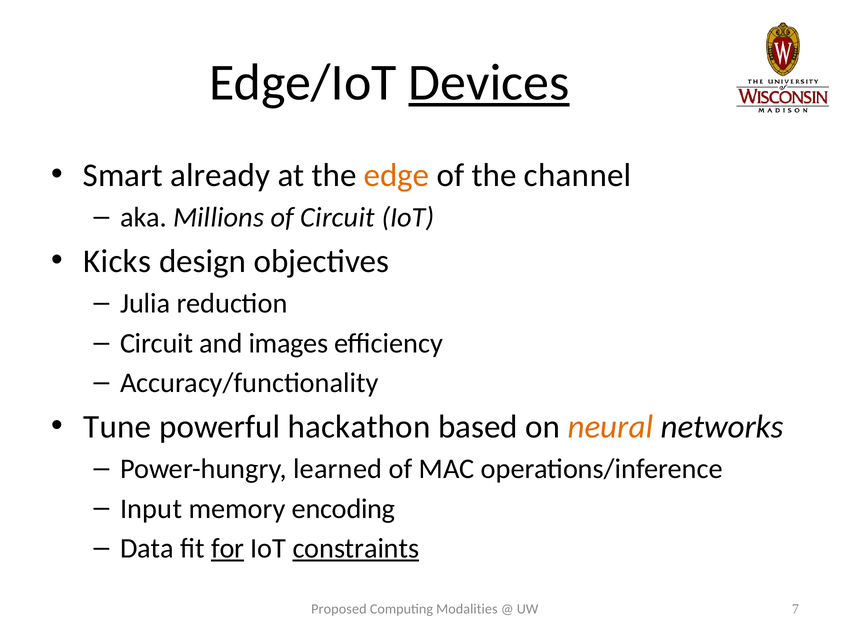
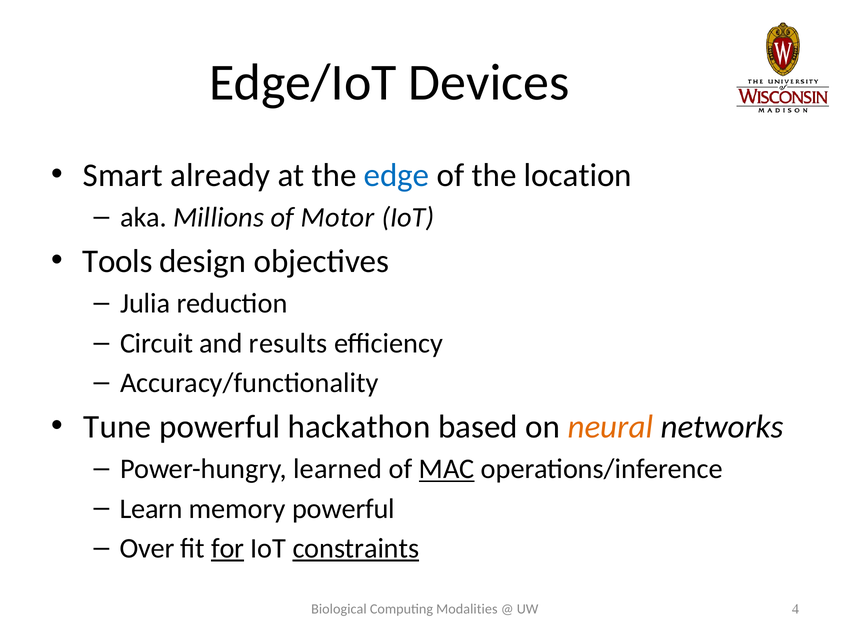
Devices underline: present -> none
edge colour: orange -> blue
channel: channel -> location
of Circuit: Circuit -> Motor
Kicks: Kicks -> Tools
images: images -> results
MAC underline: none -> present
Input: Input -> Learn
memory encoding: encoding -> powerful
Data: Data -> Over
Proposed: Proposed -> Biological
7: 7 -> 4
